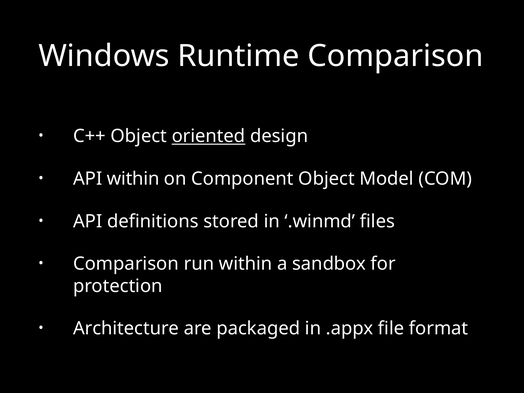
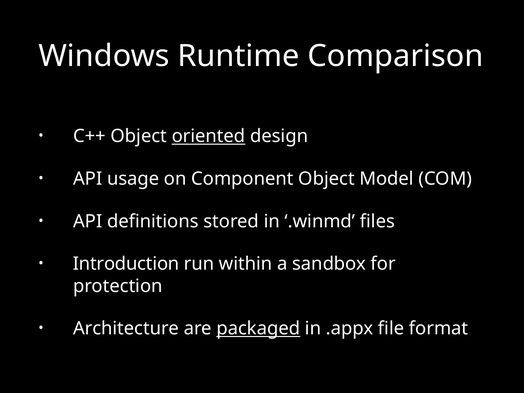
API within: within -> usage
Comparison at (126, 264): Comparison -> Introduction
packaged underline: none -> present
